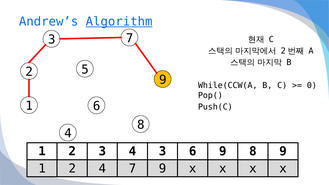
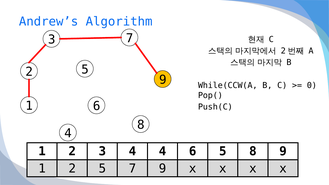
Algorithm underline: present -> none
4 3: 3 -> 4
6 9: 9 -> 5
1 2 4: 4 -> 5
